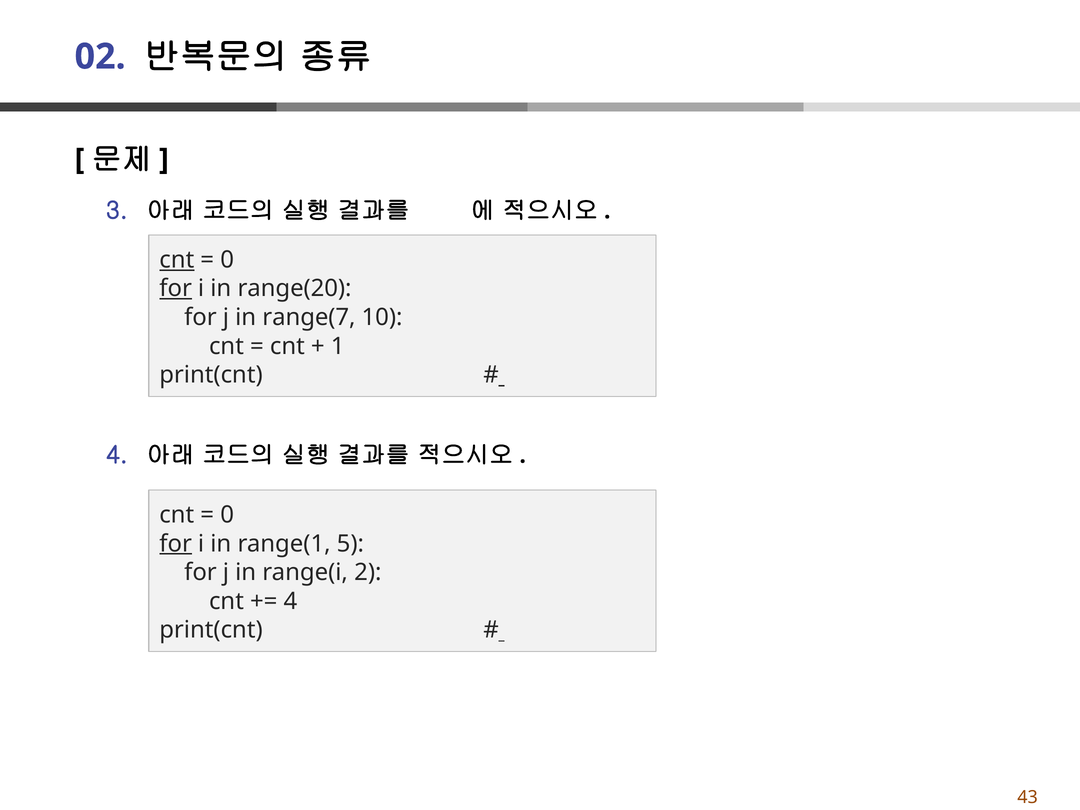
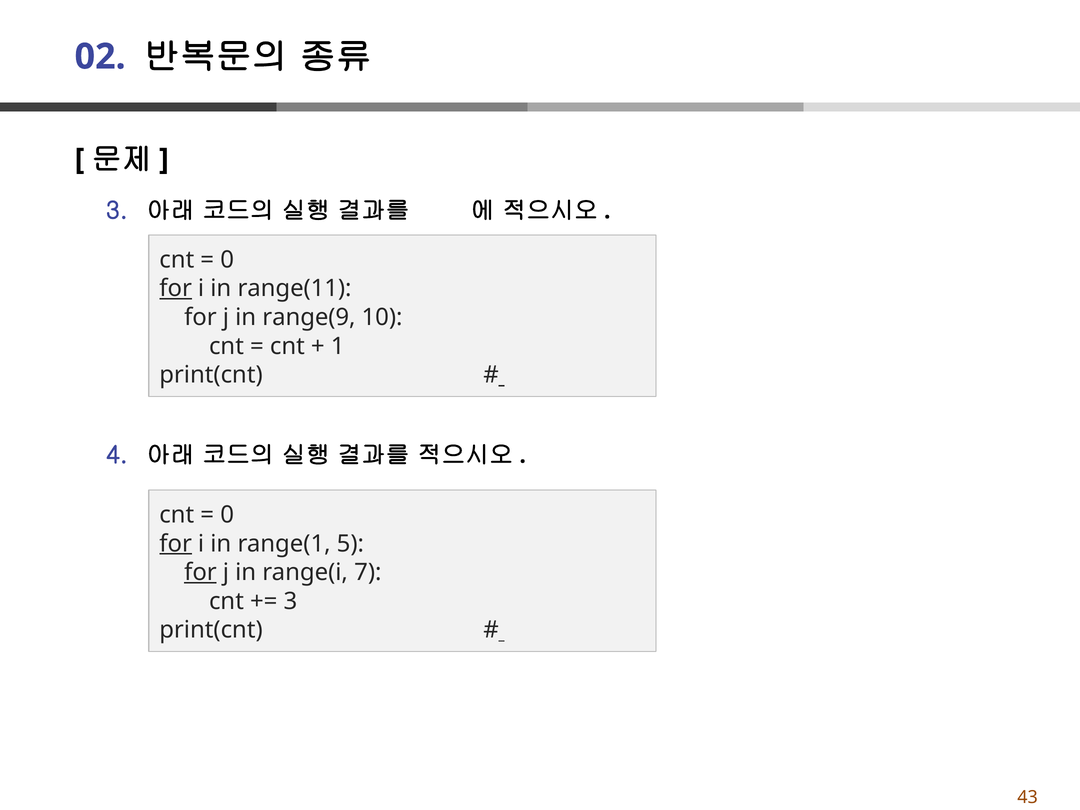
cnt at (177, 260) underline: present -> none
range(20: range(20 -> range(11
range(7: range(7 -> range(9
for at (200, 572) underline: none -> present
2: 2 -> 7
4 at (290, 601): 4 -> 3
